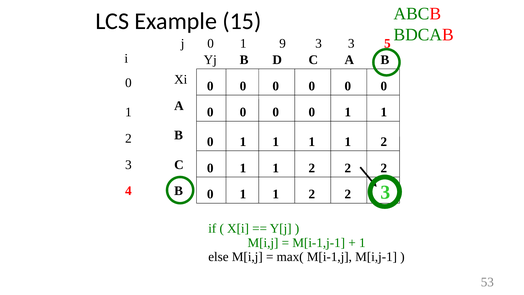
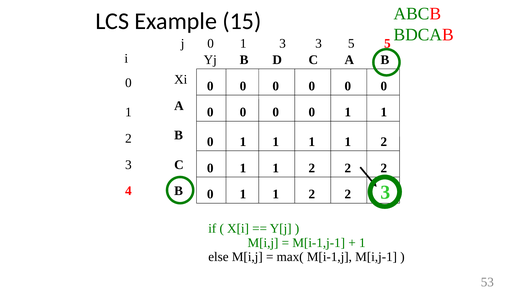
1 9: 9 -> 3
3 3: 3 -> 5
